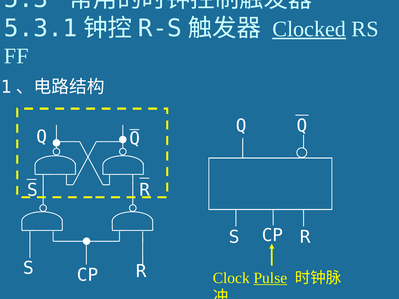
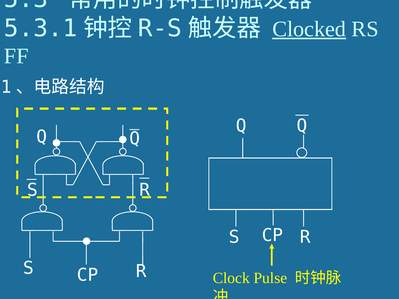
Pulse underline: present -> none
